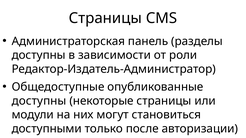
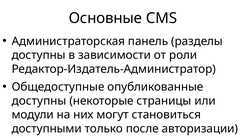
Страницы at (105, 18): Страницы -> Основные
